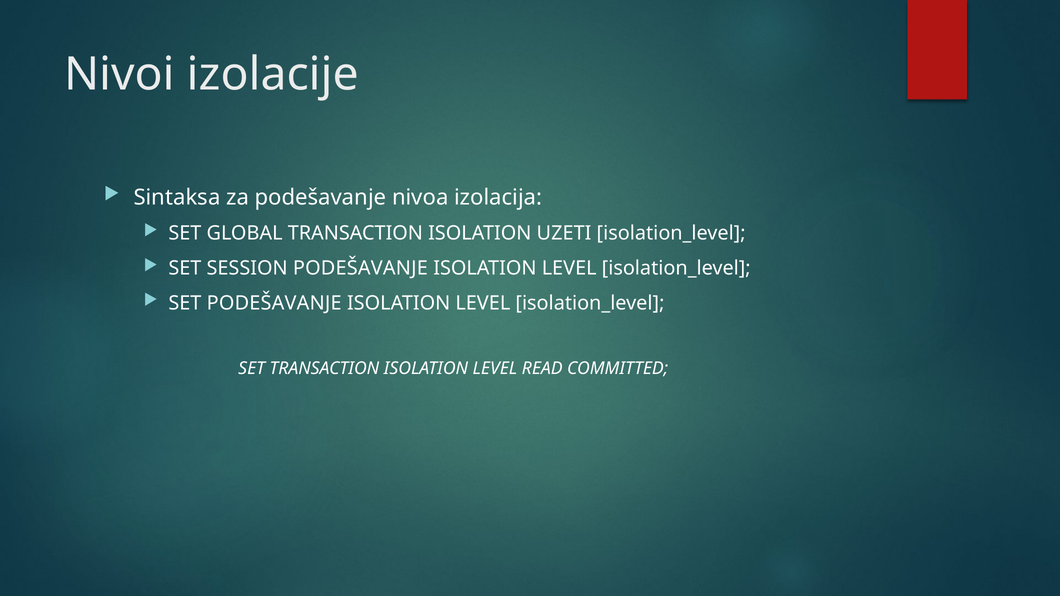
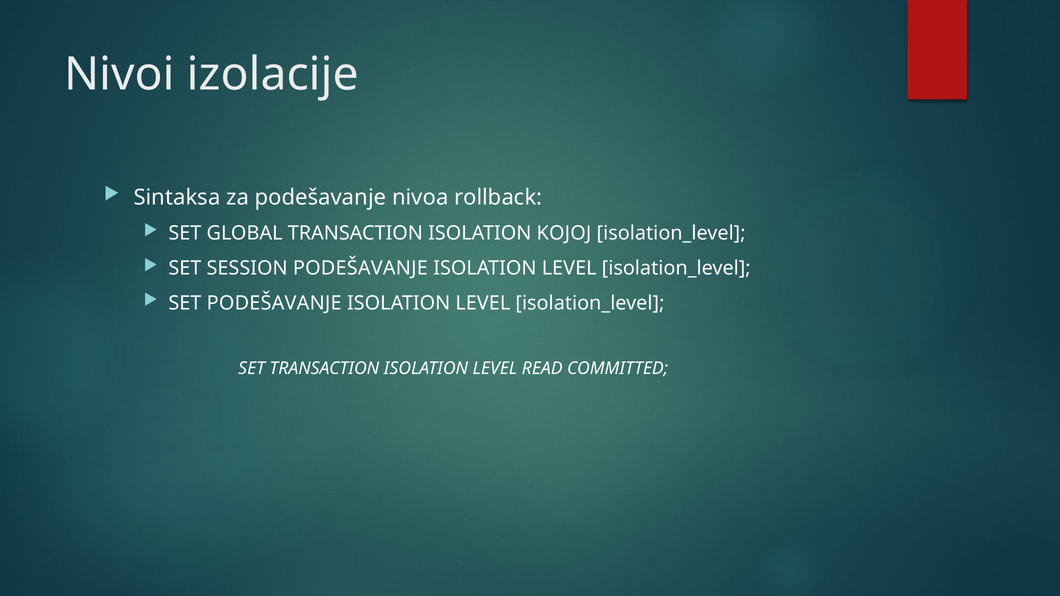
izolacija: izolacija -> rollback
UZETI: UZETI -> KOJOJ
